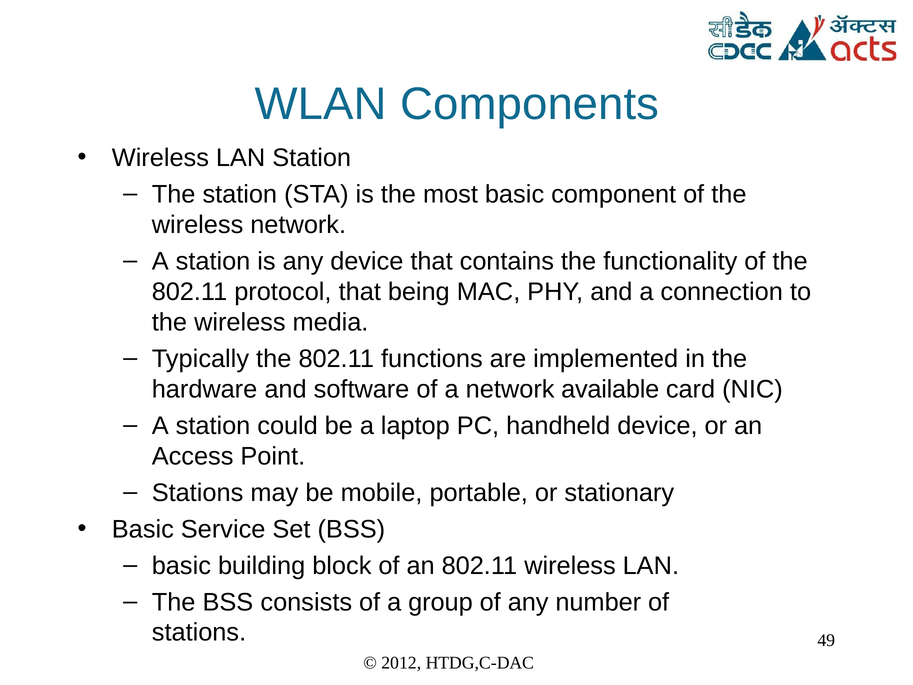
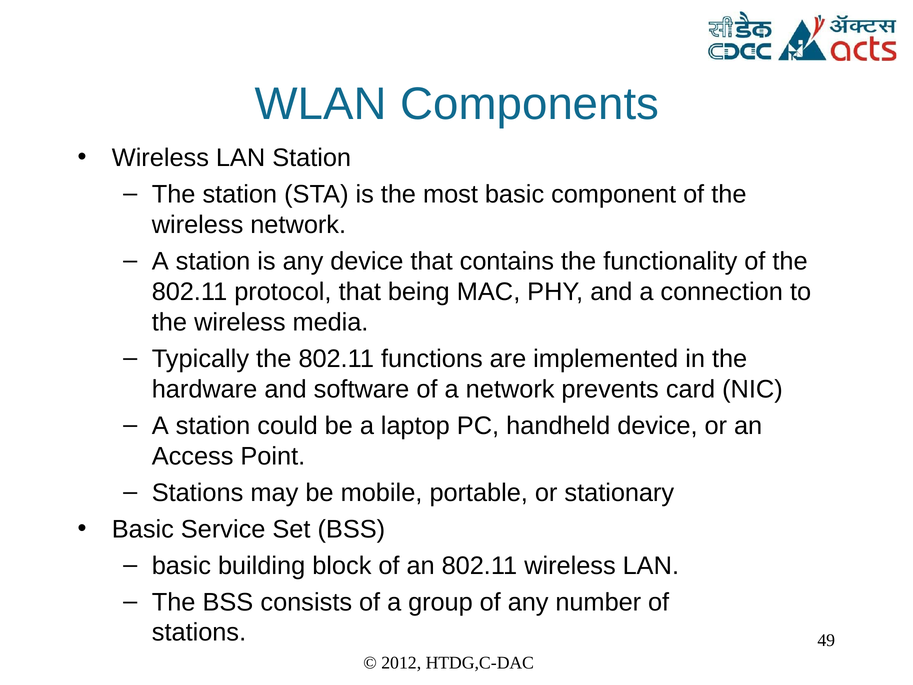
available: available -> prevents
